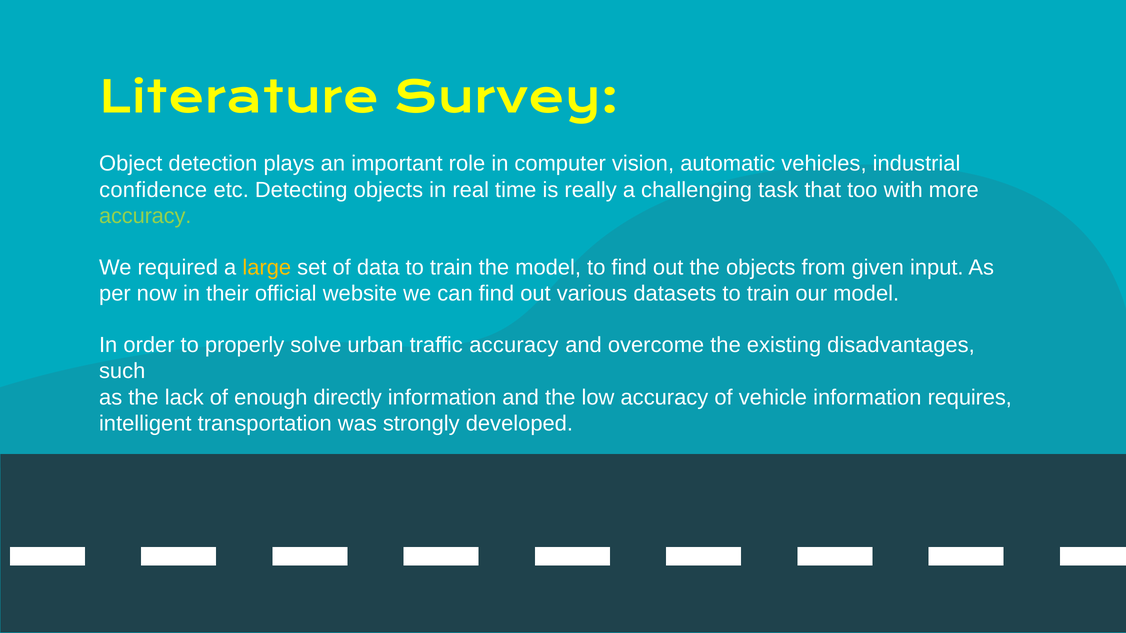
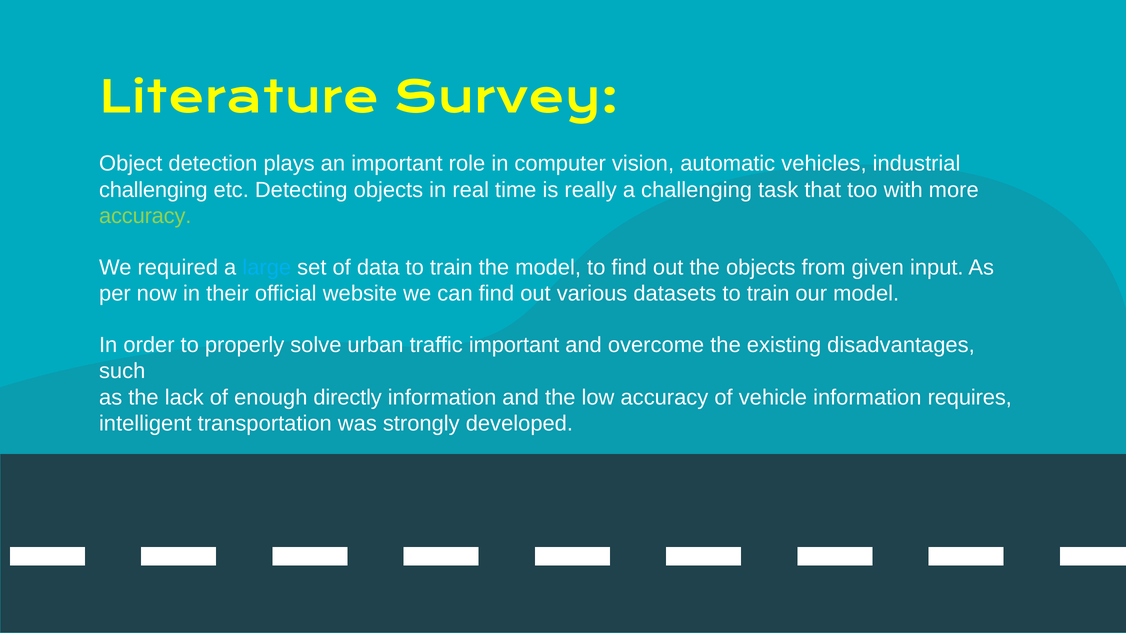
confidence at (153, 190): confidence -> challenging
large colour: yellow -> light blue
traffic accuracy: accuracy -> important
